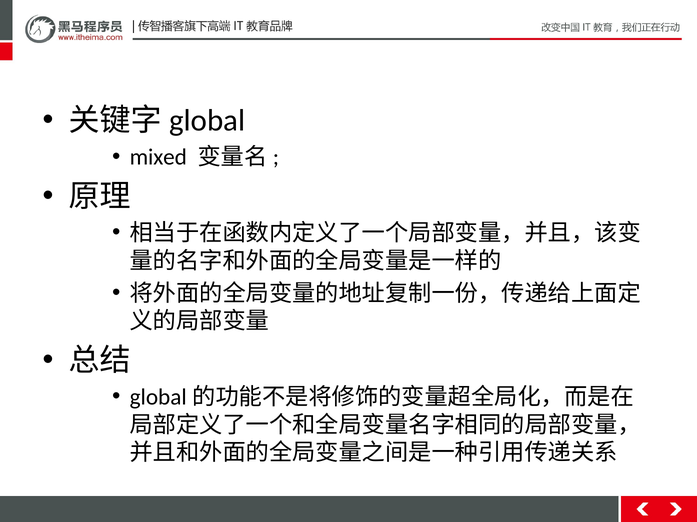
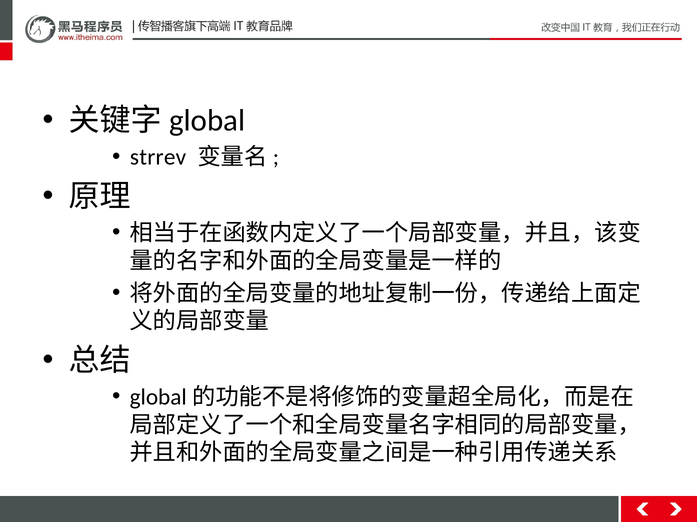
mixed: mixed -> strrev
